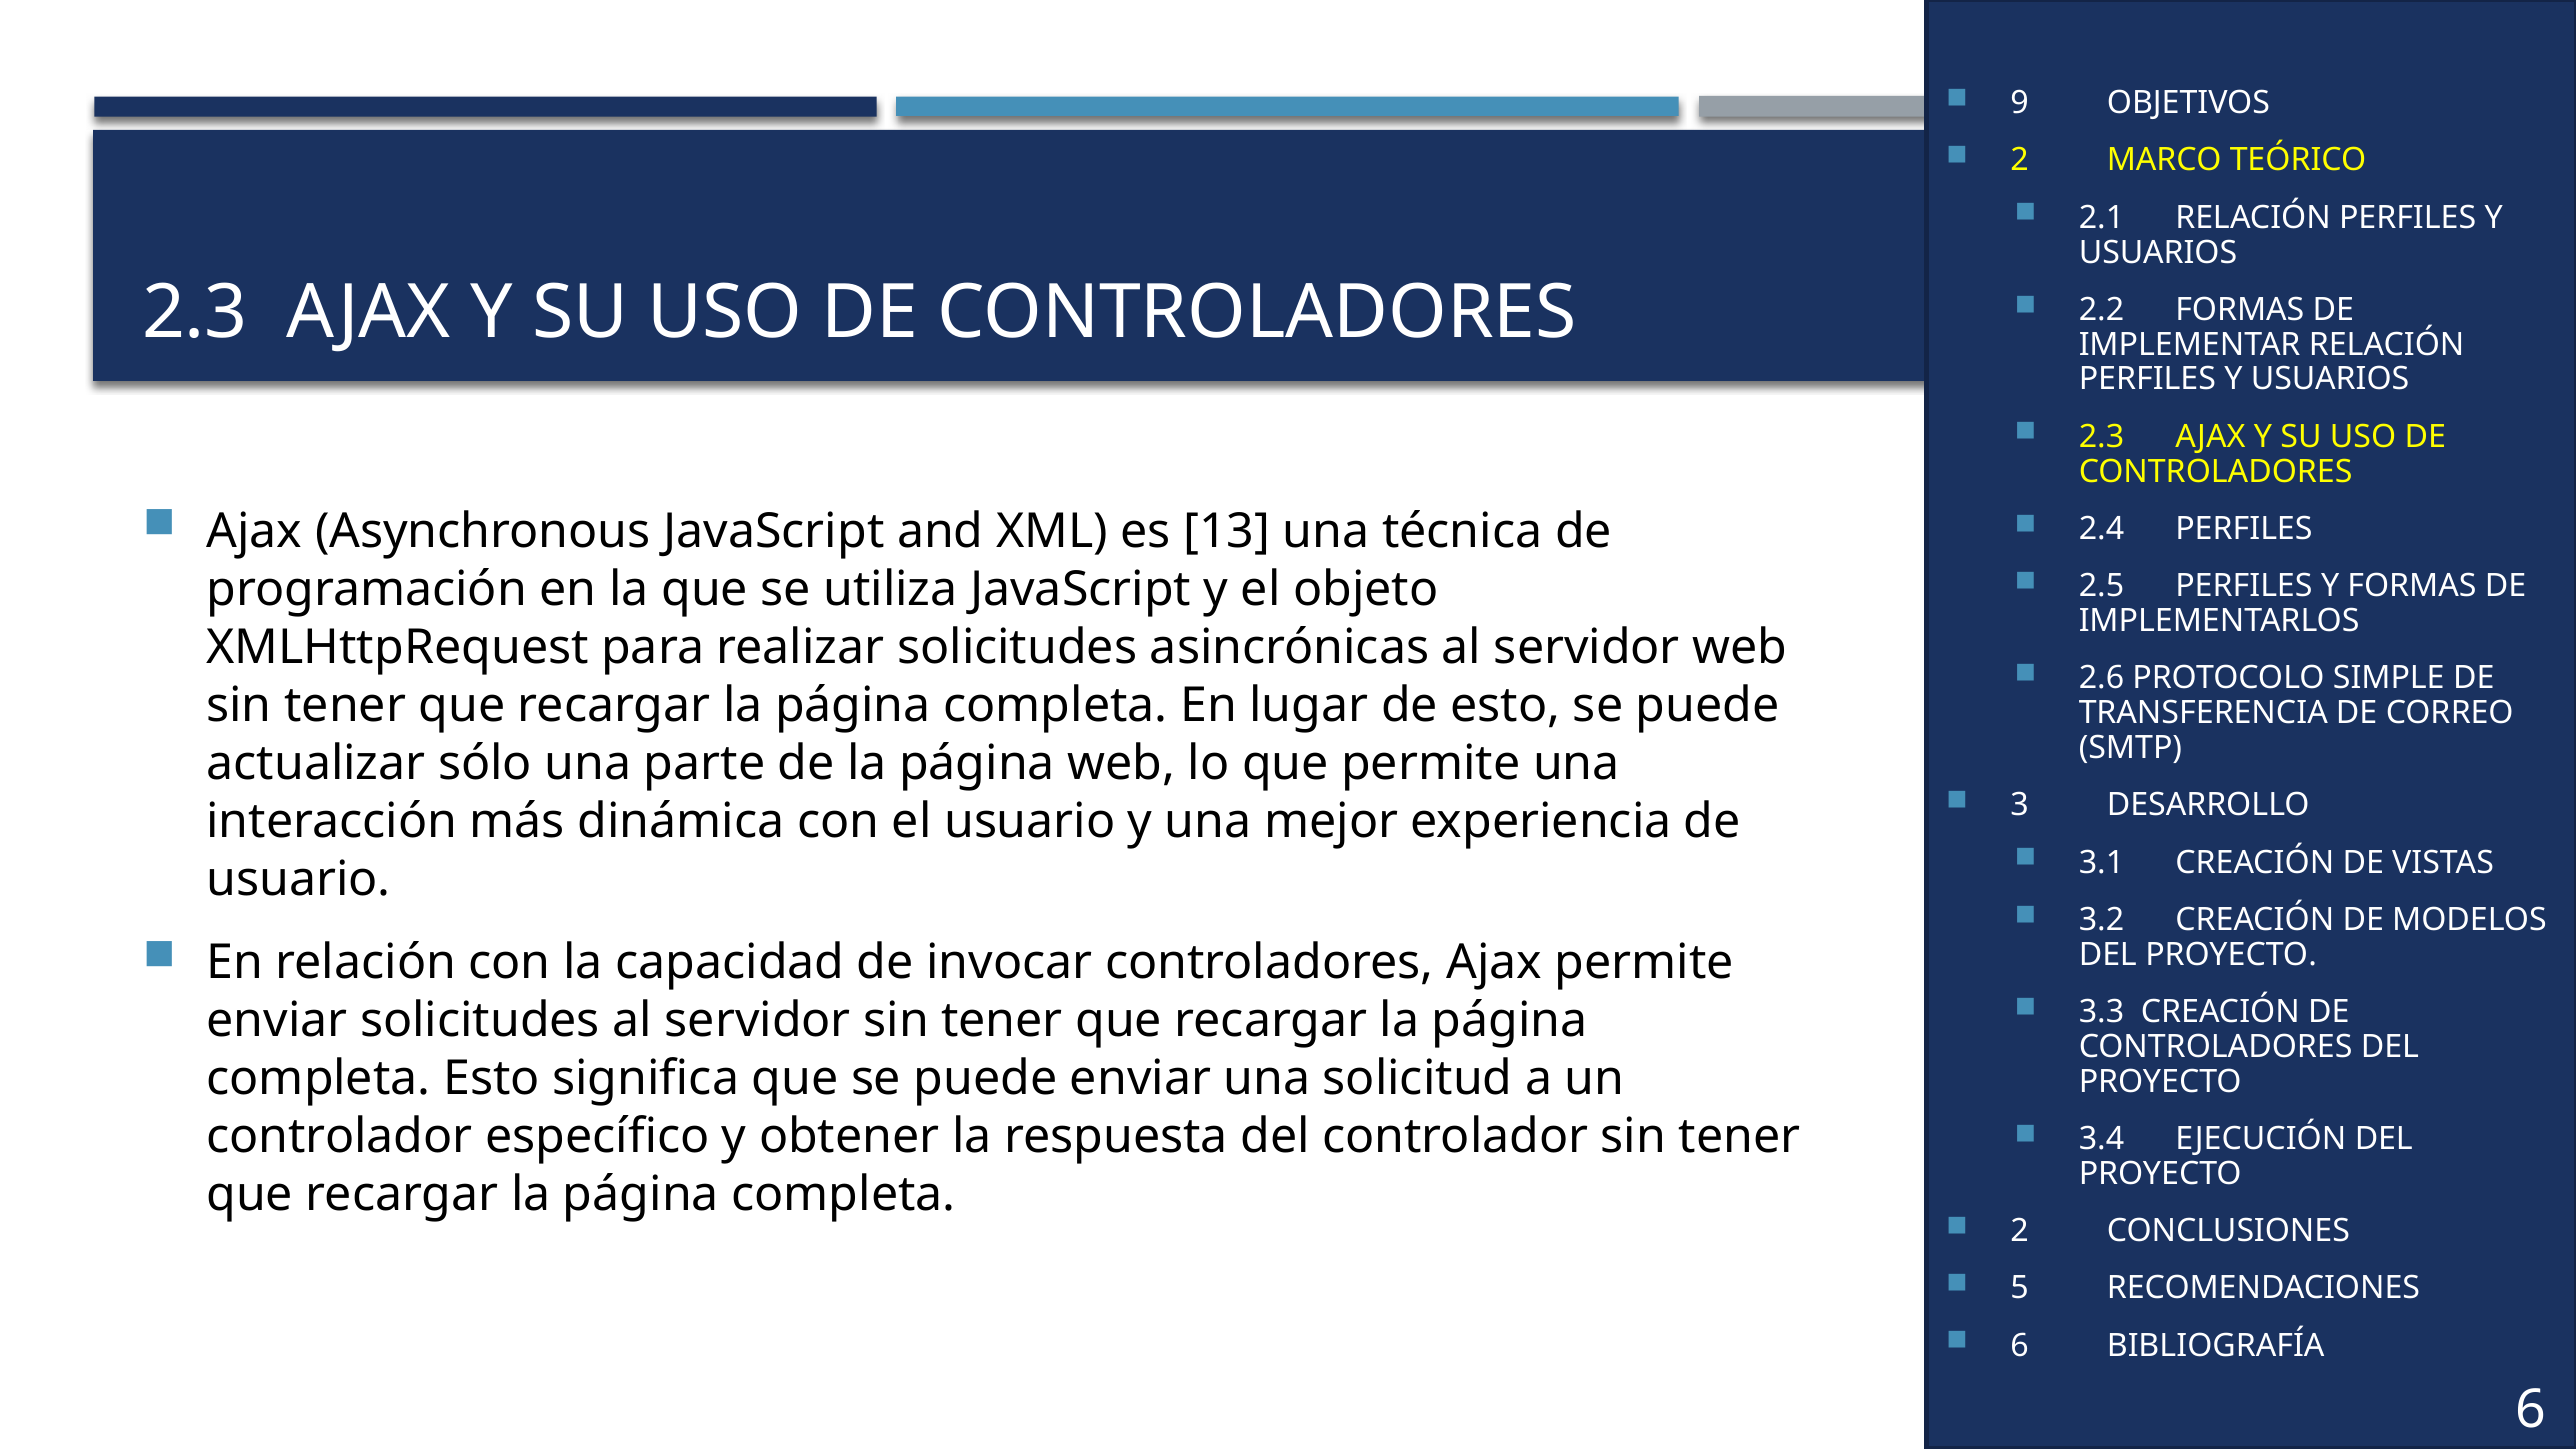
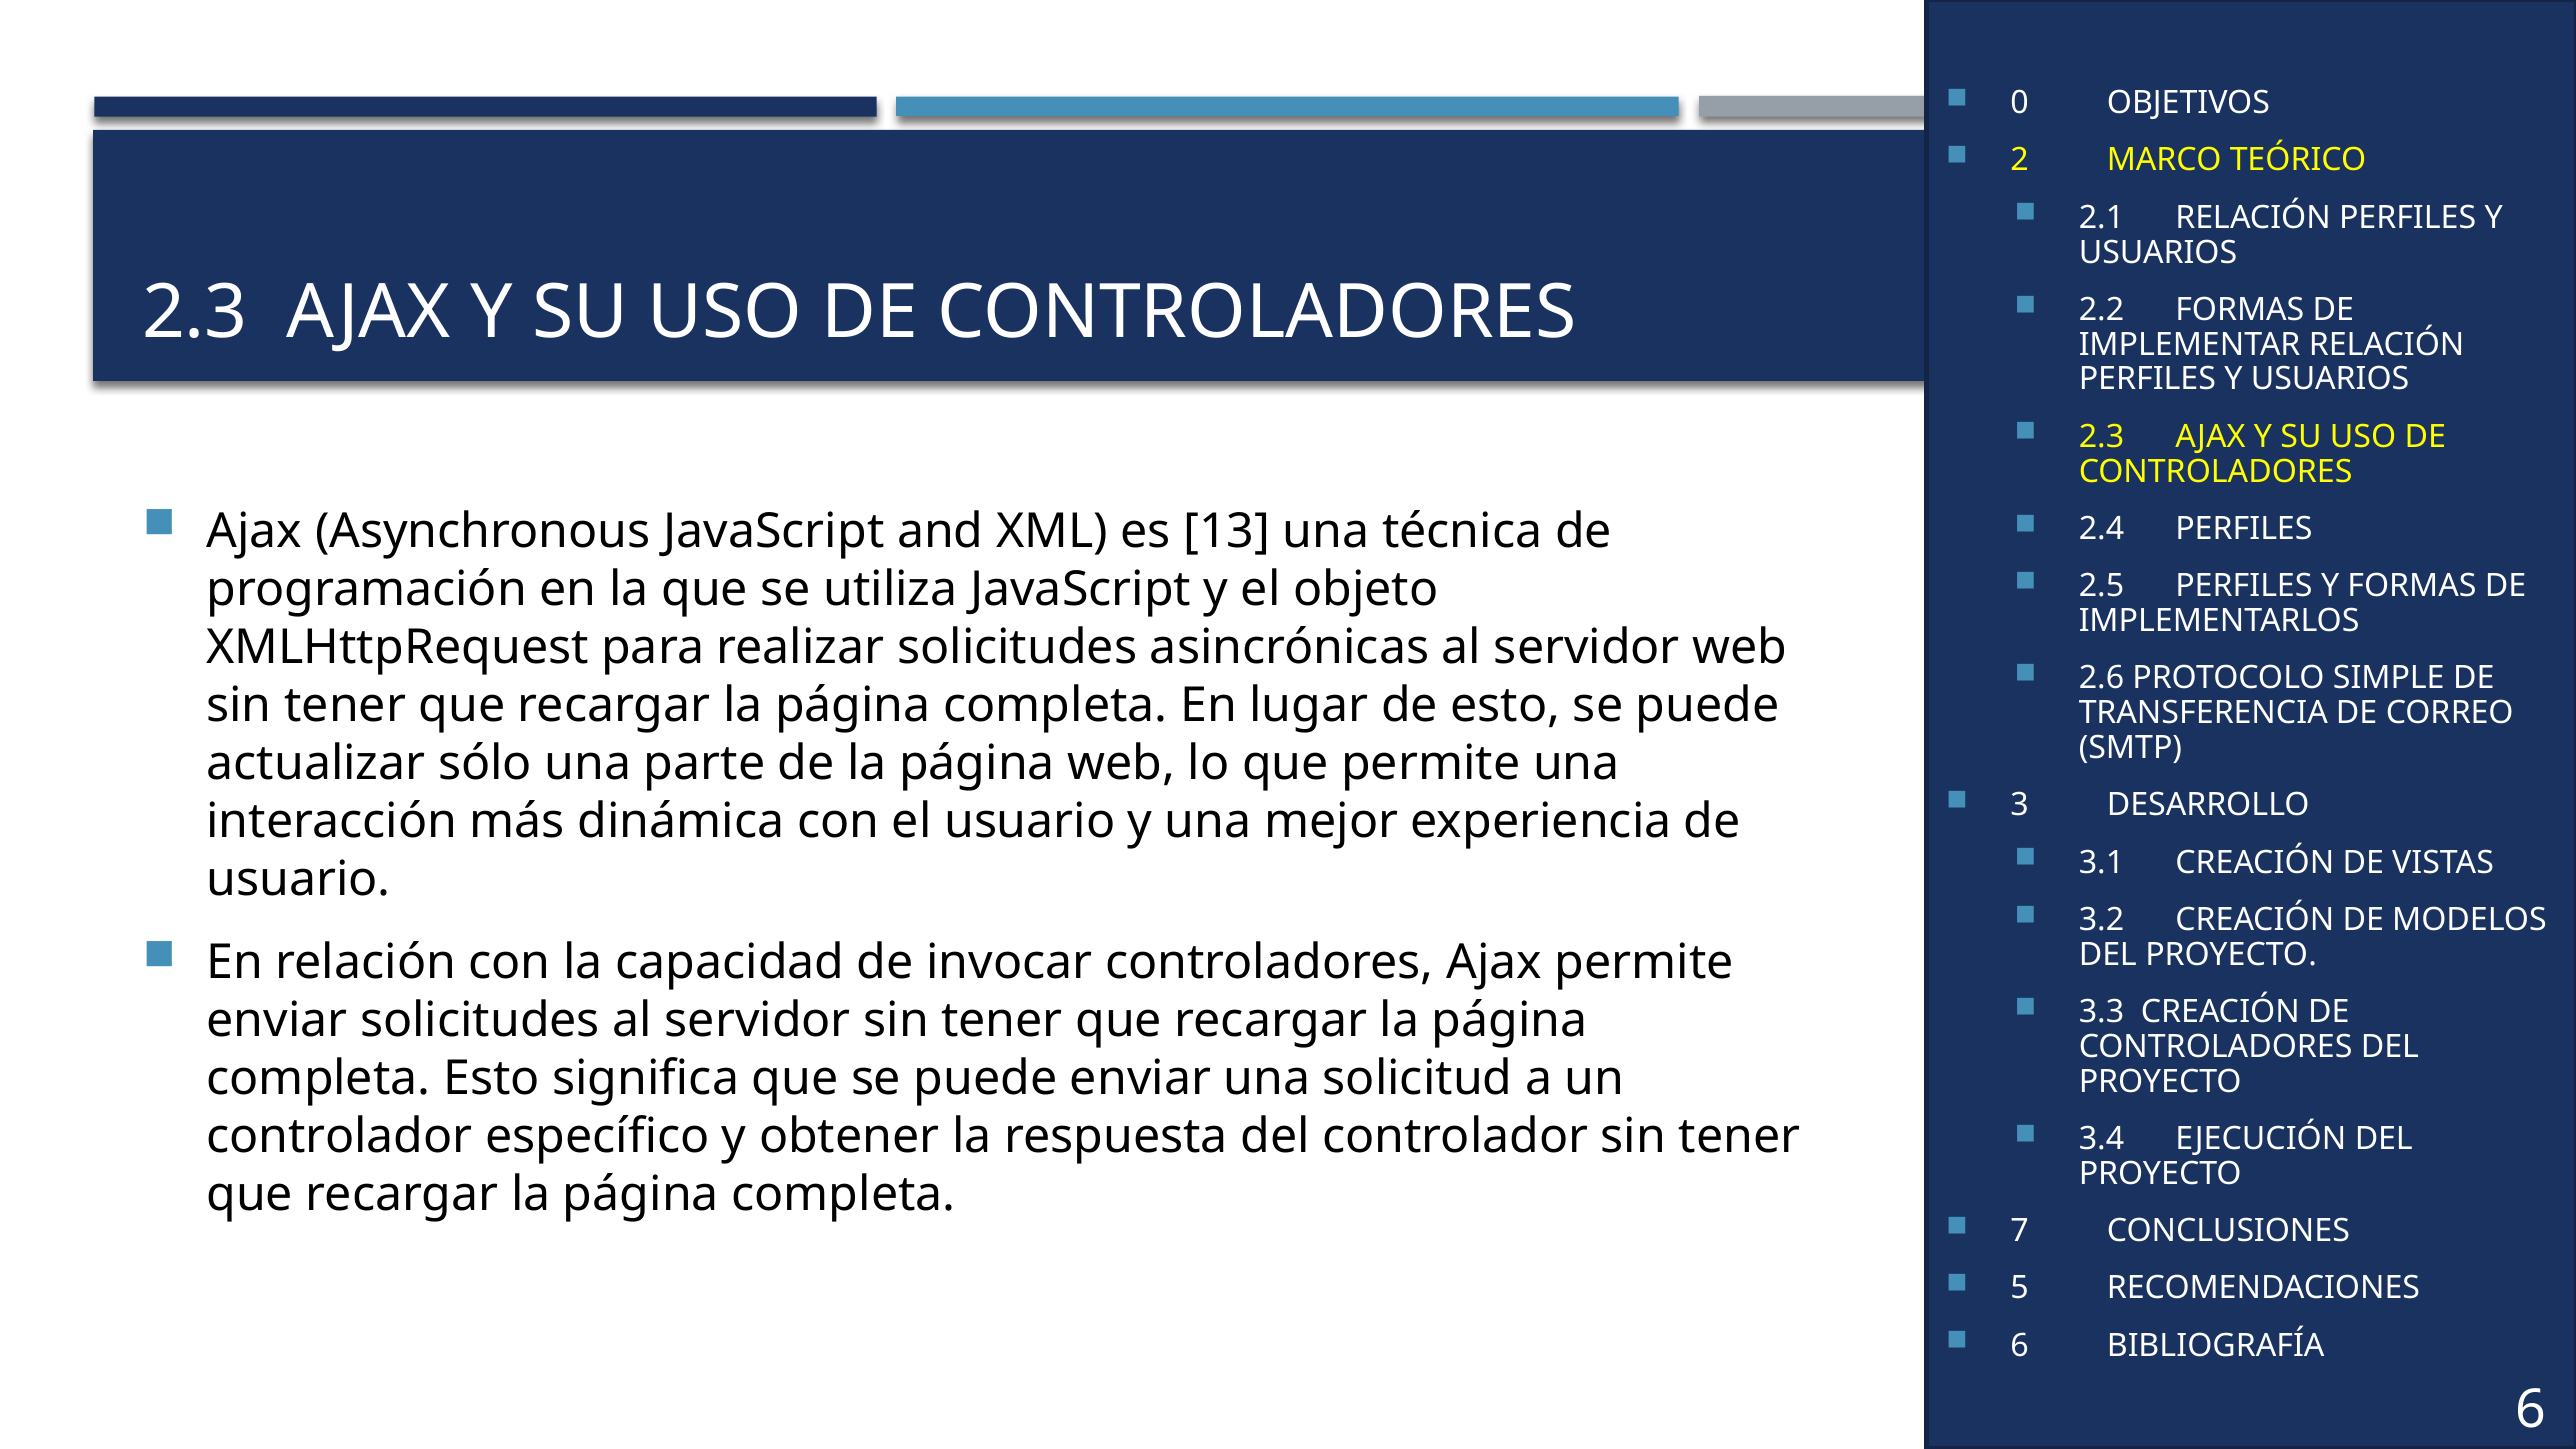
9: 9 -> 0
2 at (2020, 1231): 2 -> 7
